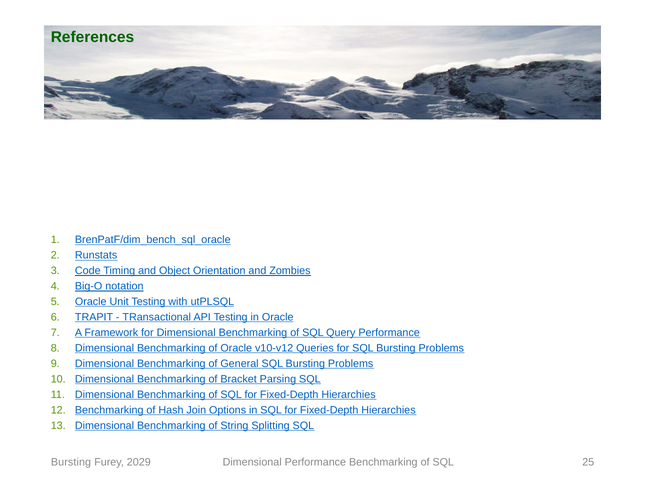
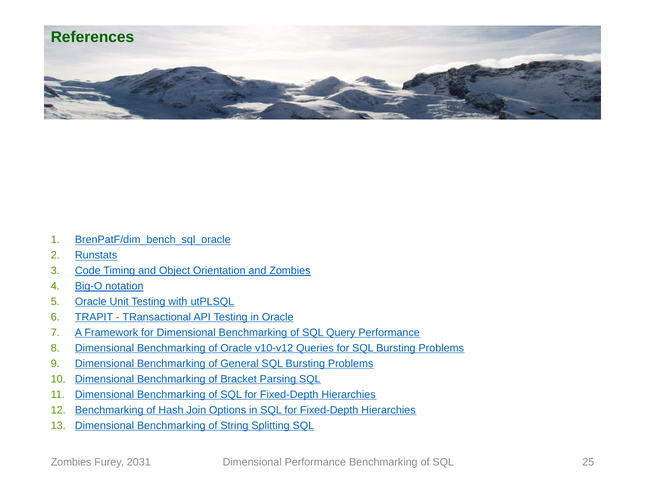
Bursting at (71, 462): Bursting -> Zombies
2029: 2029 -> 2031
